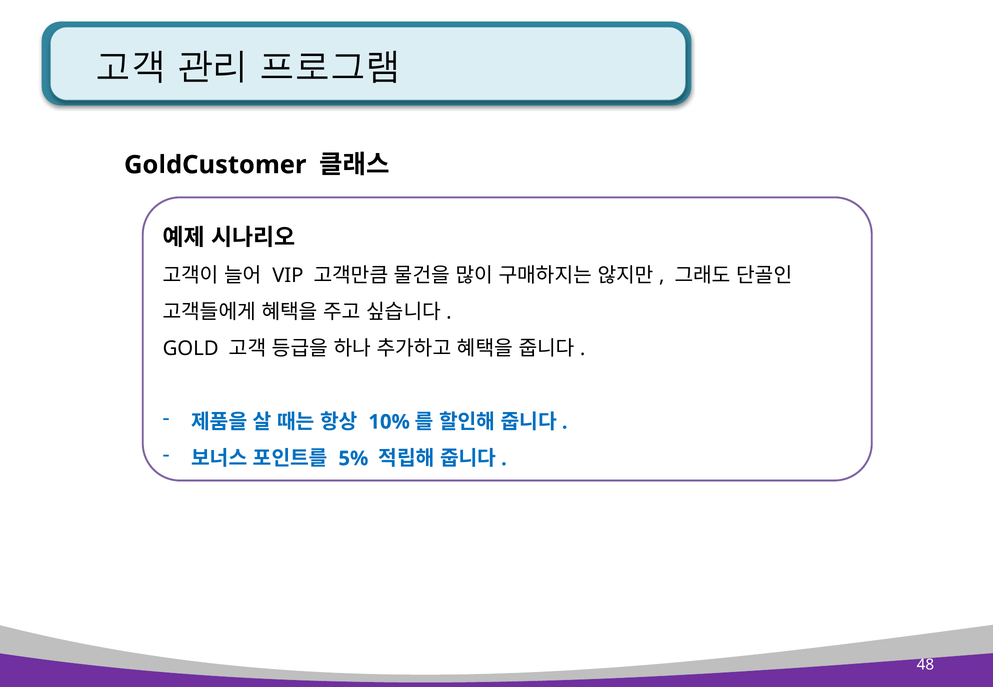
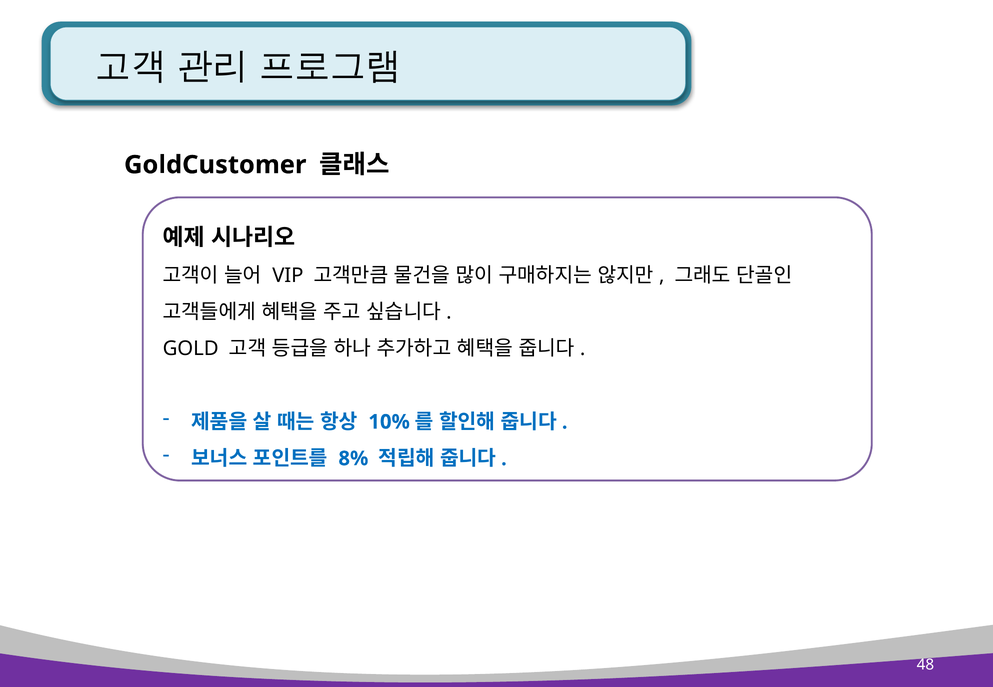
5%: 5% -> 8%
